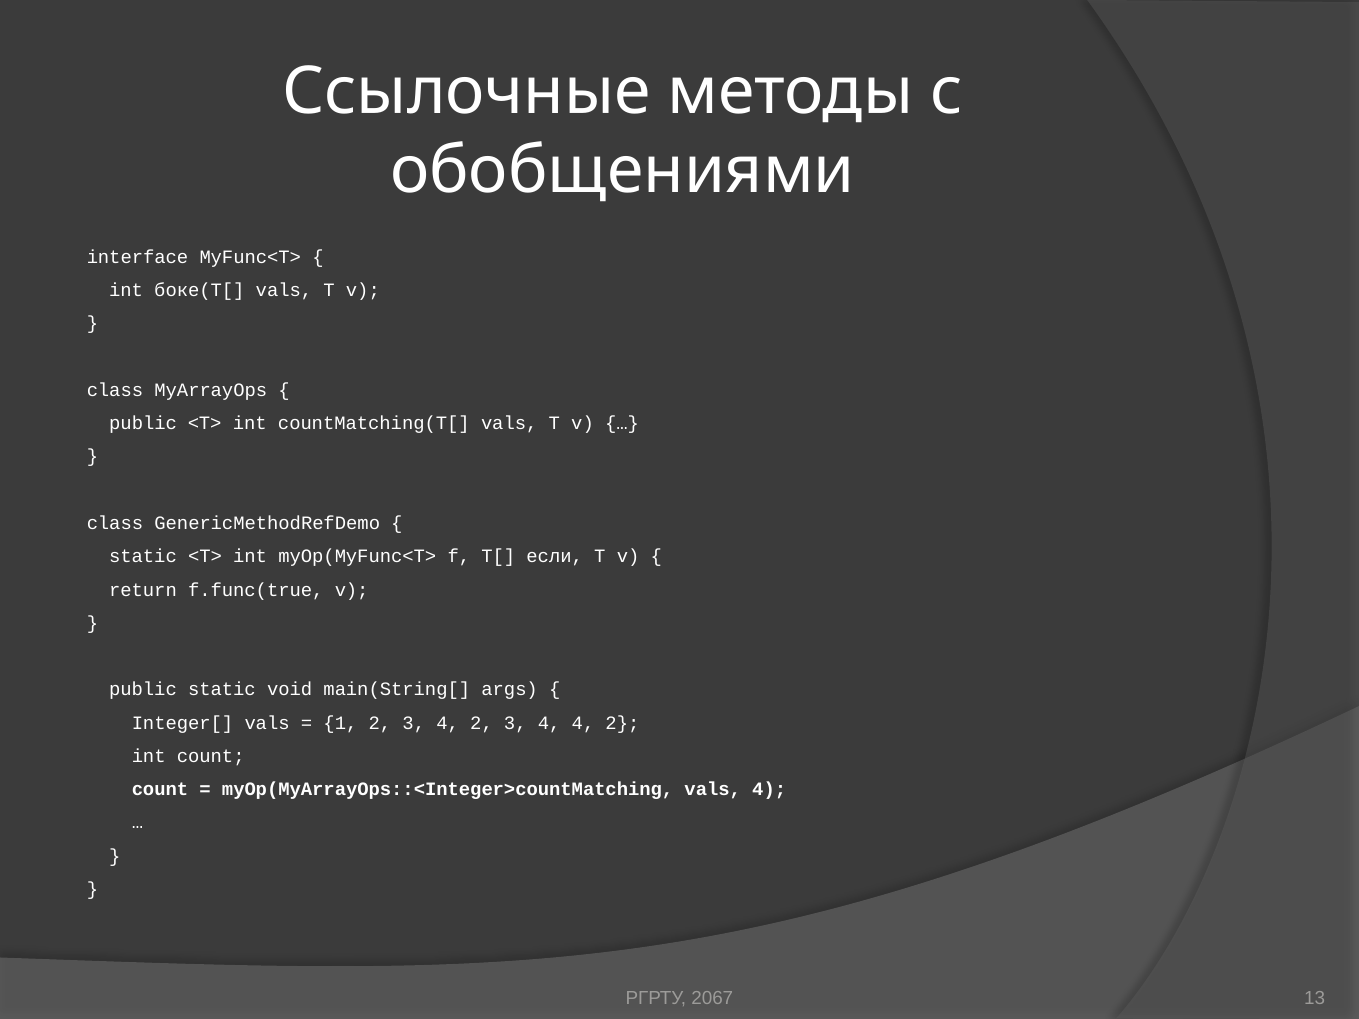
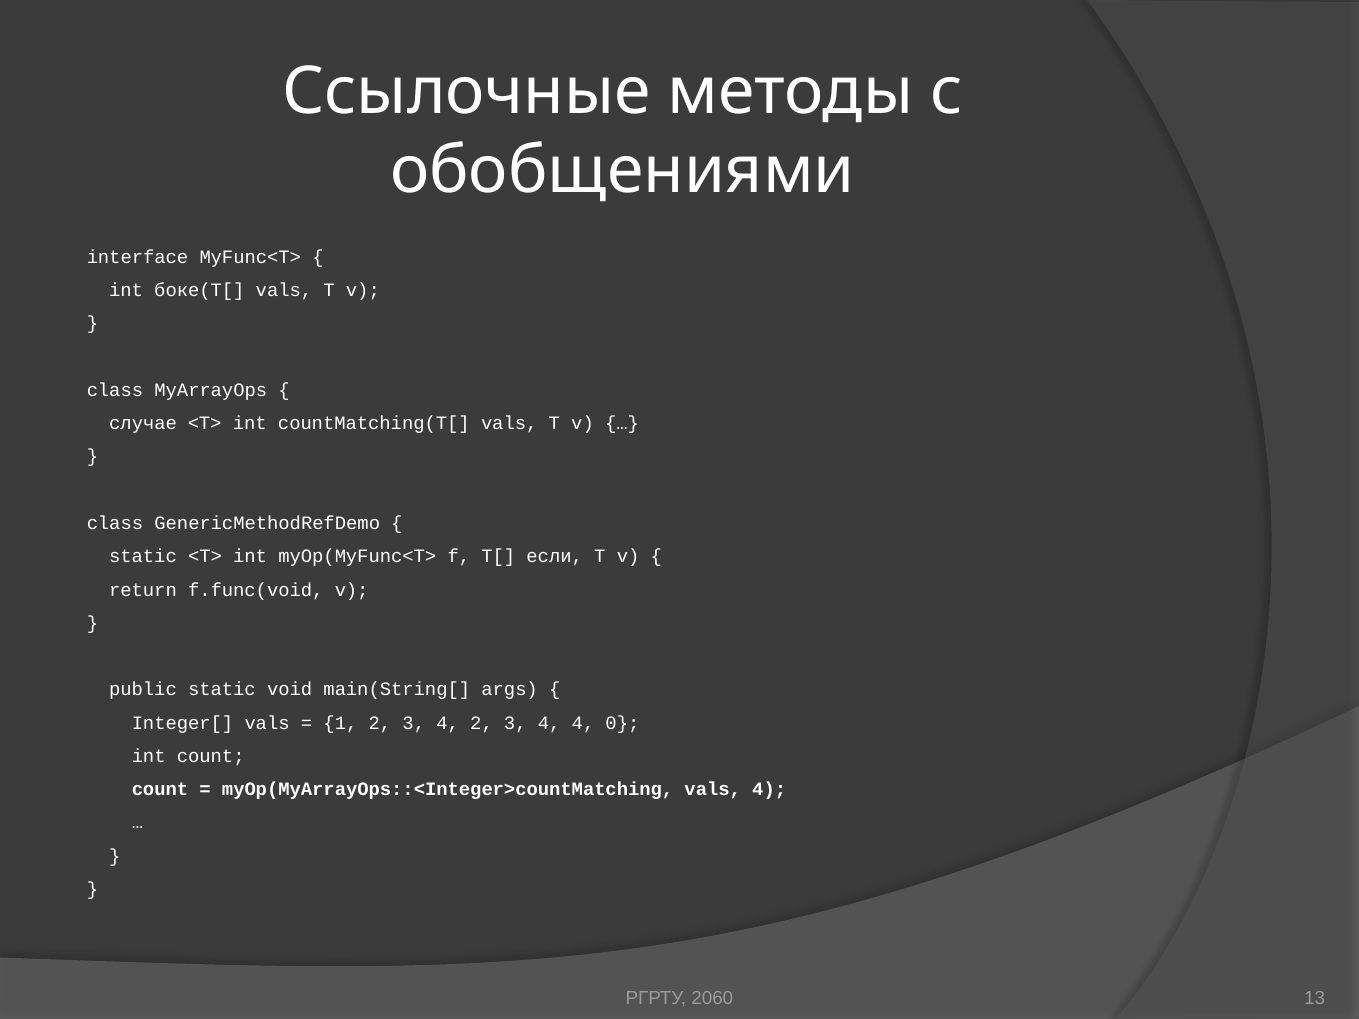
public at (143, 424): public -> случае
f.func(true: f.func(true -> f.func(void
4 4 2: 2 -> 0
2067: 2067 -> 2060
